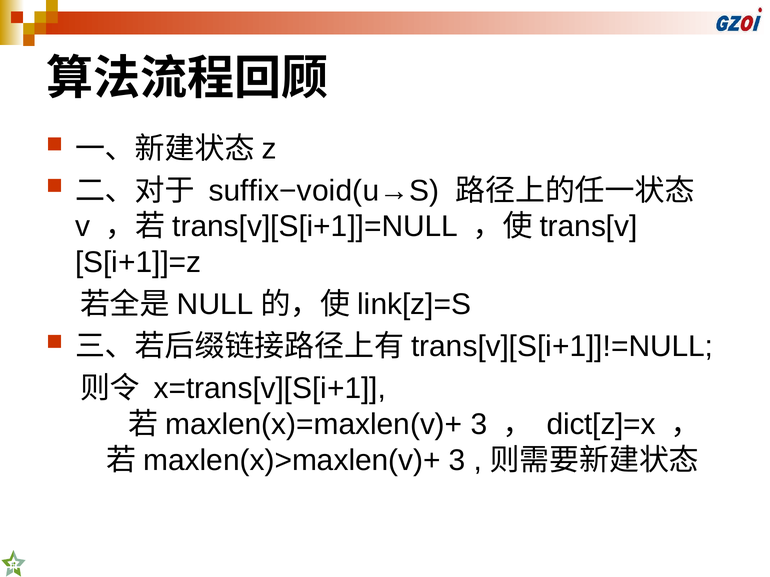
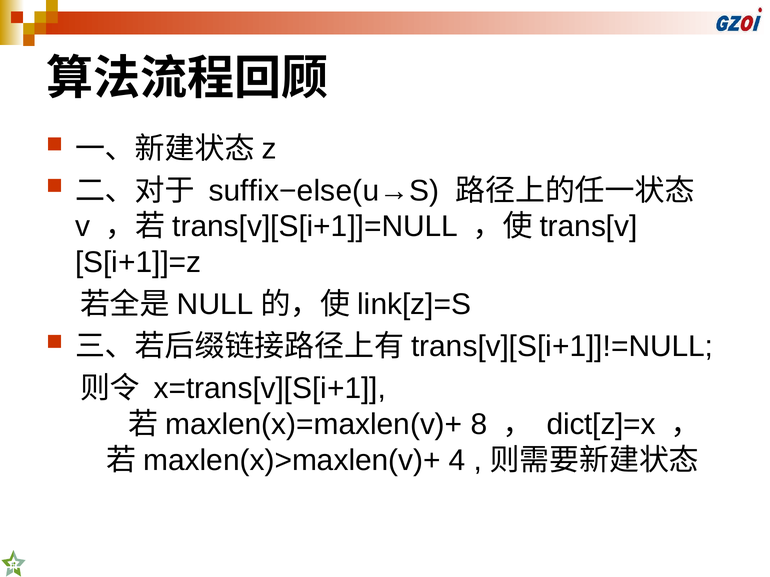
suffix−void(u→S: suffix−void(u→S -> suffix−else(u→S
3 at (479, 425): 3 -> 8
3 at (457, 461): 3 -> 4
